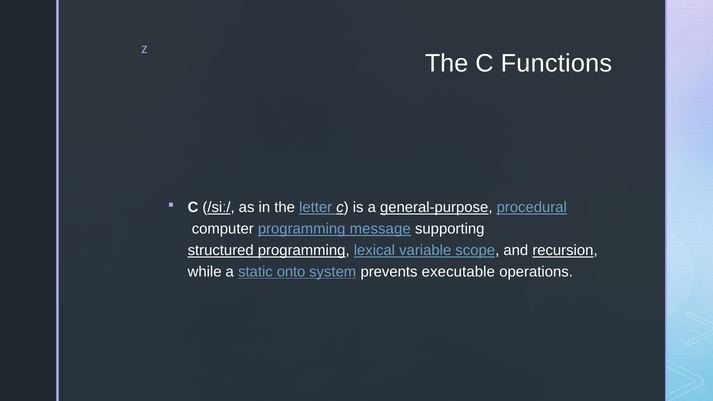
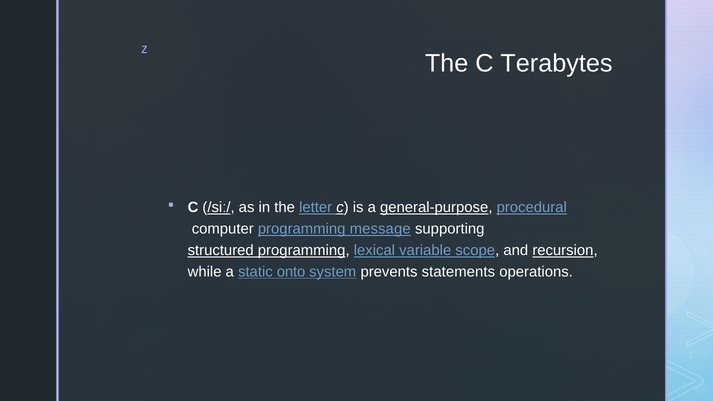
Functions: Functions -> Terabytes
executable: executable -> statements
